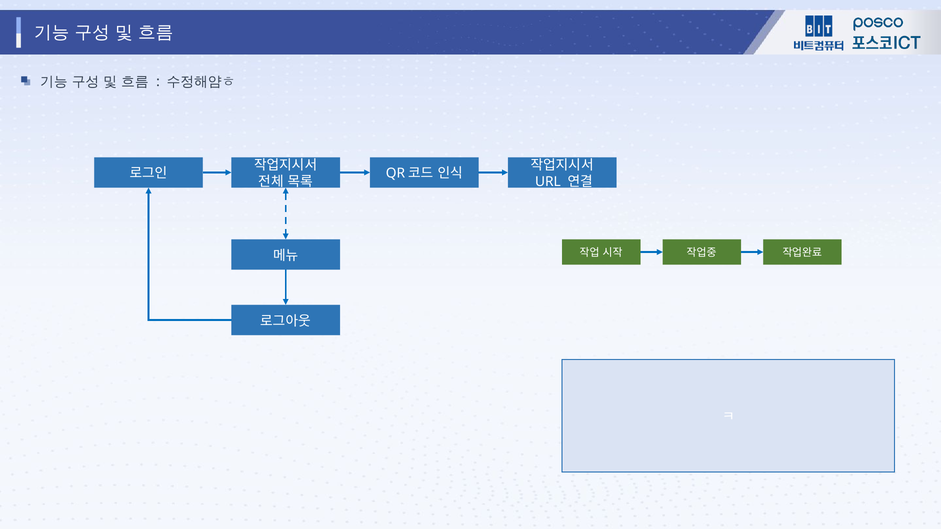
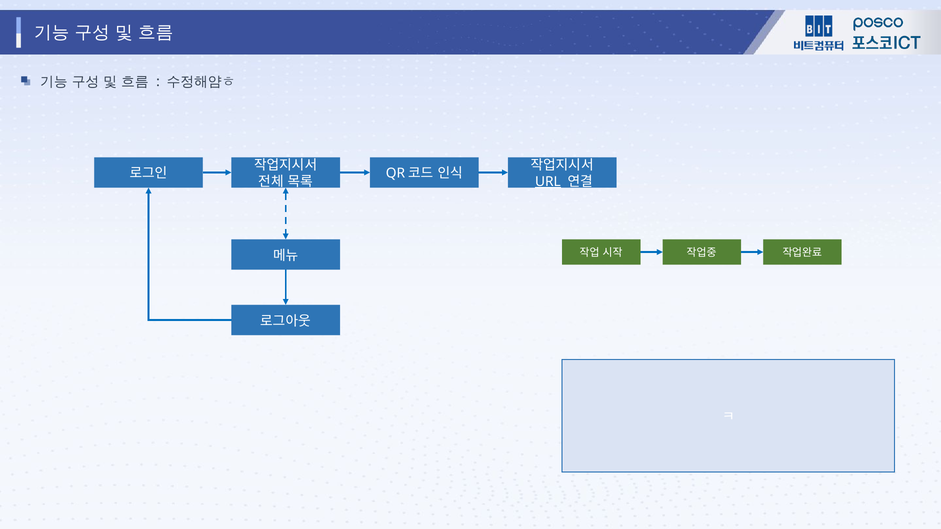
URL underline: none -> present
